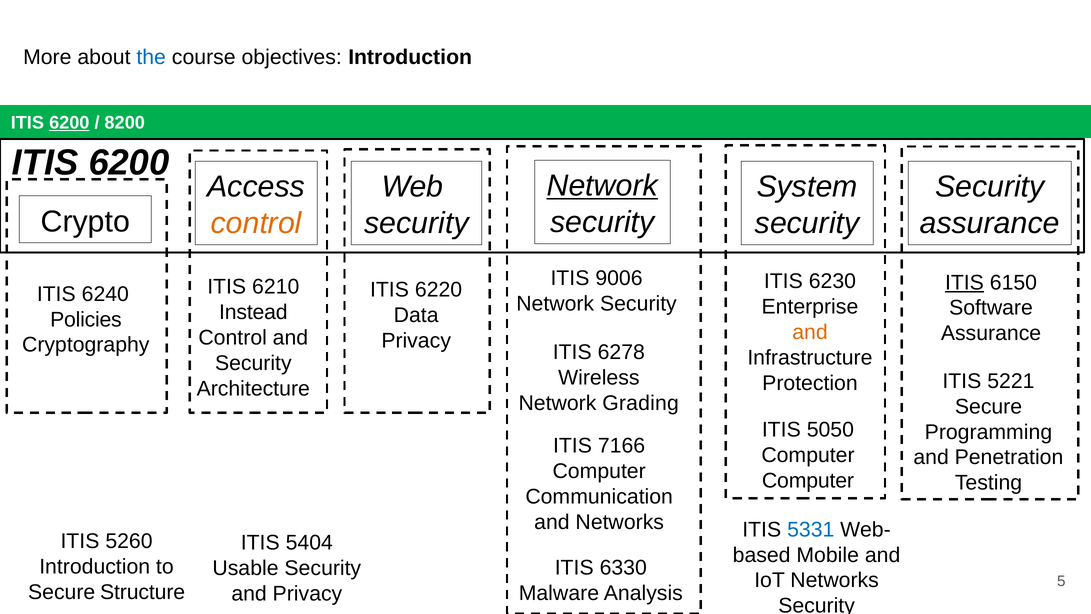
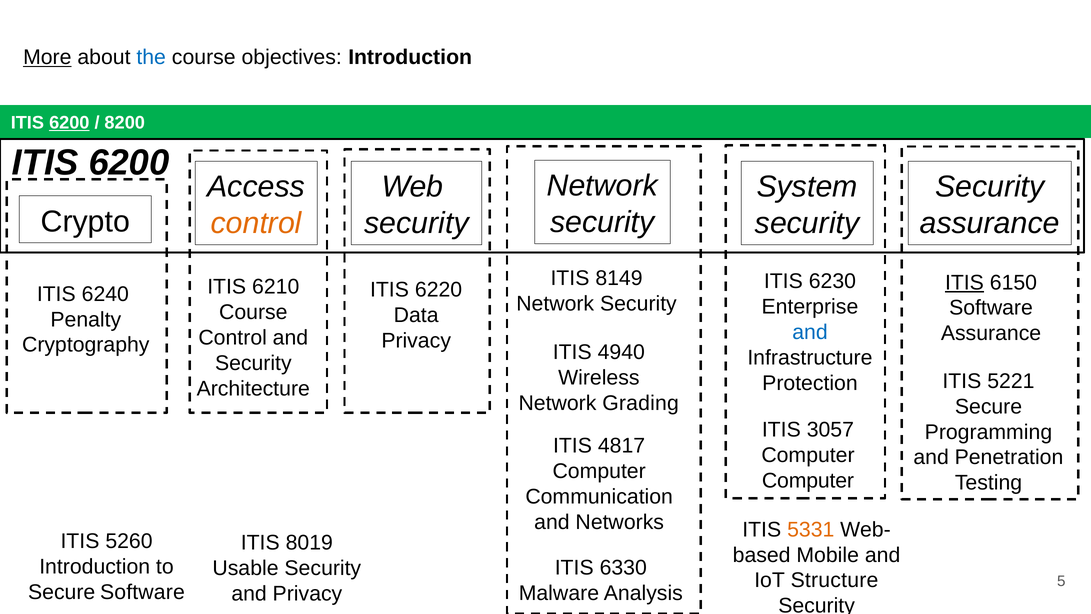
More underline: none -> present
Network at (602, 186) underline: present -> none
9006: 9006 -> 8149
Instead at (253, 312): Instead -> Course
Policies: Policies -> Penalty
and at (810, 332) colour: orange -> blue
6278: 6278 -> 4940
5050: 5050 -> 3057
7166: 7166 -> 4817
5331 colour: blue -> orange
5404: 5404 -> 8019
IoT Networks: Networks -> Structure
Secure Structure: Structure -> Software
